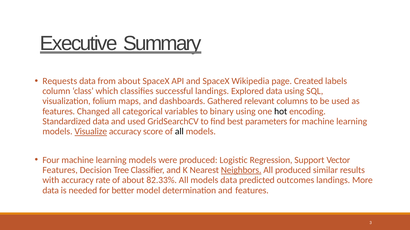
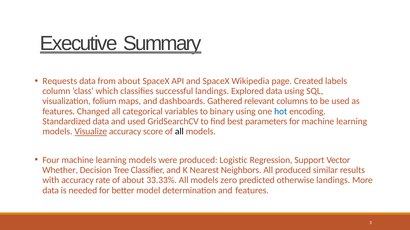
hot colour: black -> blue
Features at (60, 171): Features -> Whether
Neighbors underline: present -> none
82.33%: 82.33% -> 33.33%
models data: data -> zero
outcomes: outcomes -> otherwise
